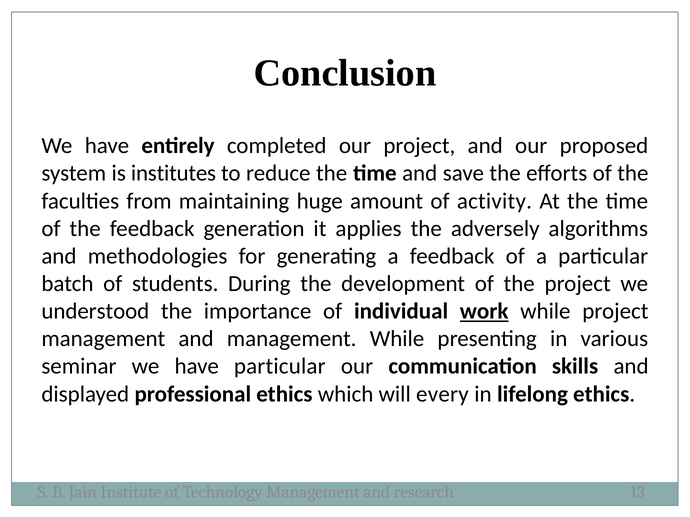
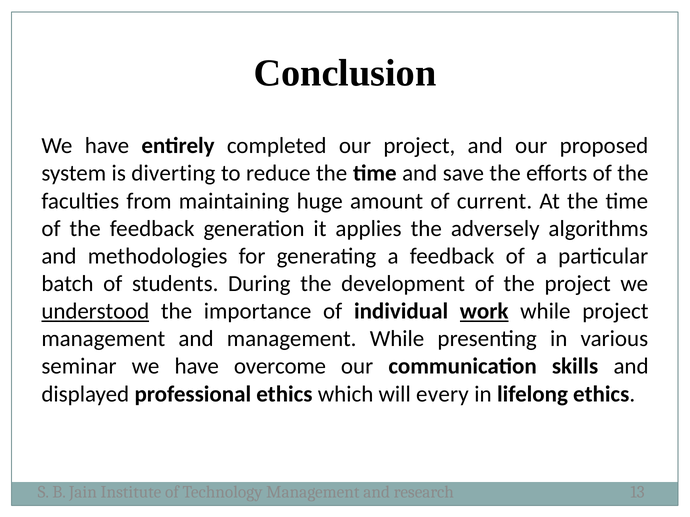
institutes: institutes -> diverting
activity: activity -> current
understood underline: none -> present
have particular: particular -> overcome
